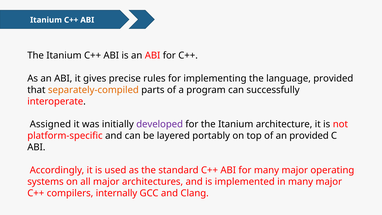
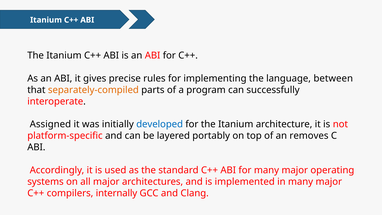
language provided: provided -> between
developed colour: purple -> blue
an provided: provided -> removes
